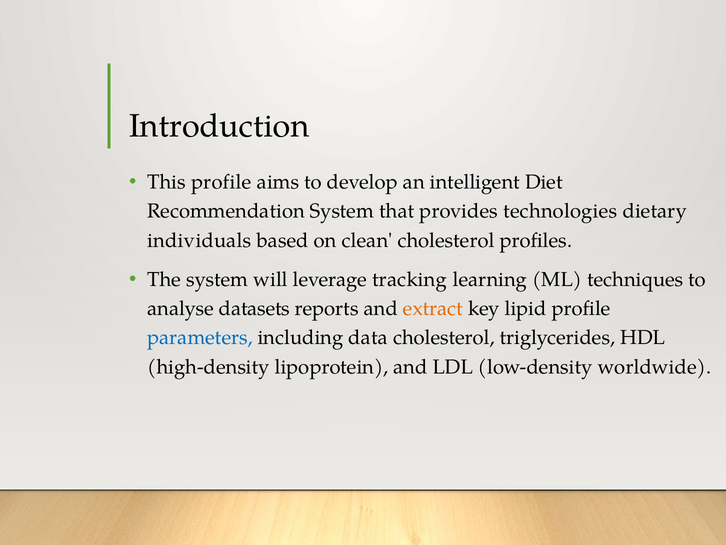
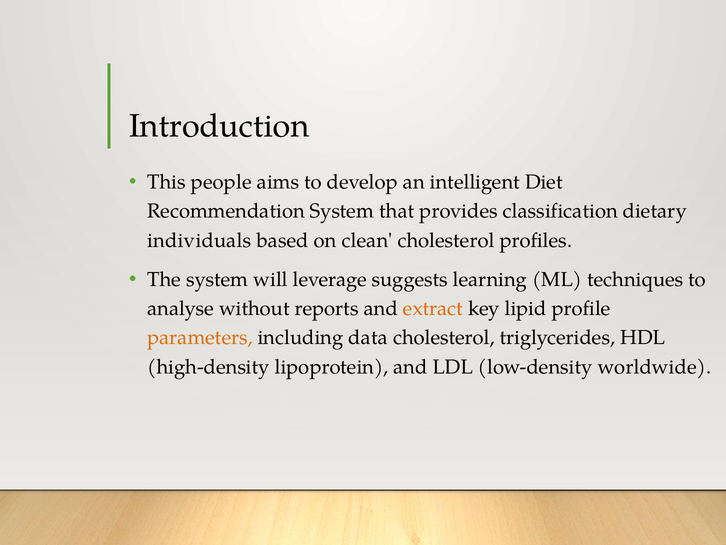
This profile: profile -> people
technologies: technologies -> classification
tracking: tracking -> suggests
datasets: datasets -> without
parameters colour: blue -> orange
